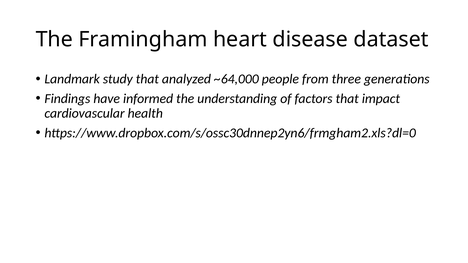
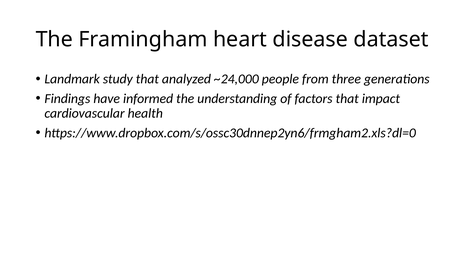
~64,000: ~64,000 -> ~24,000
